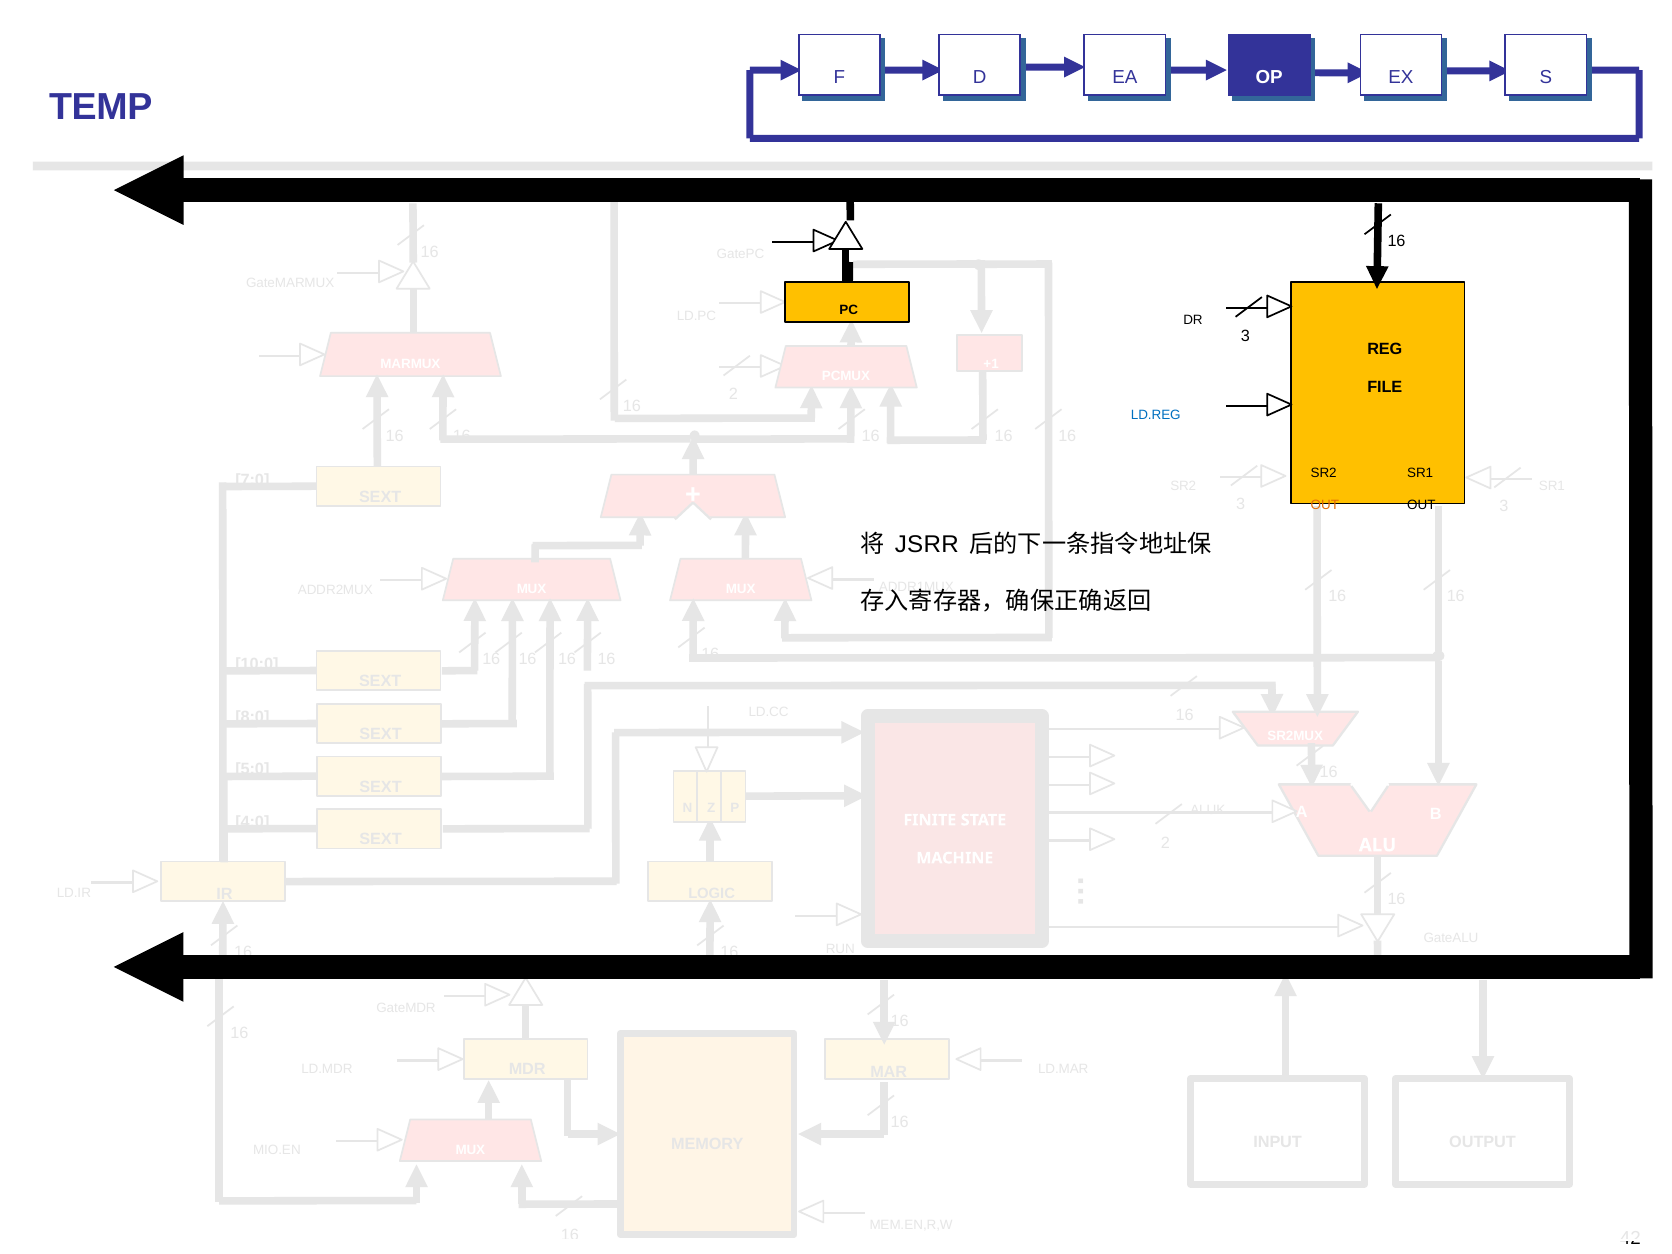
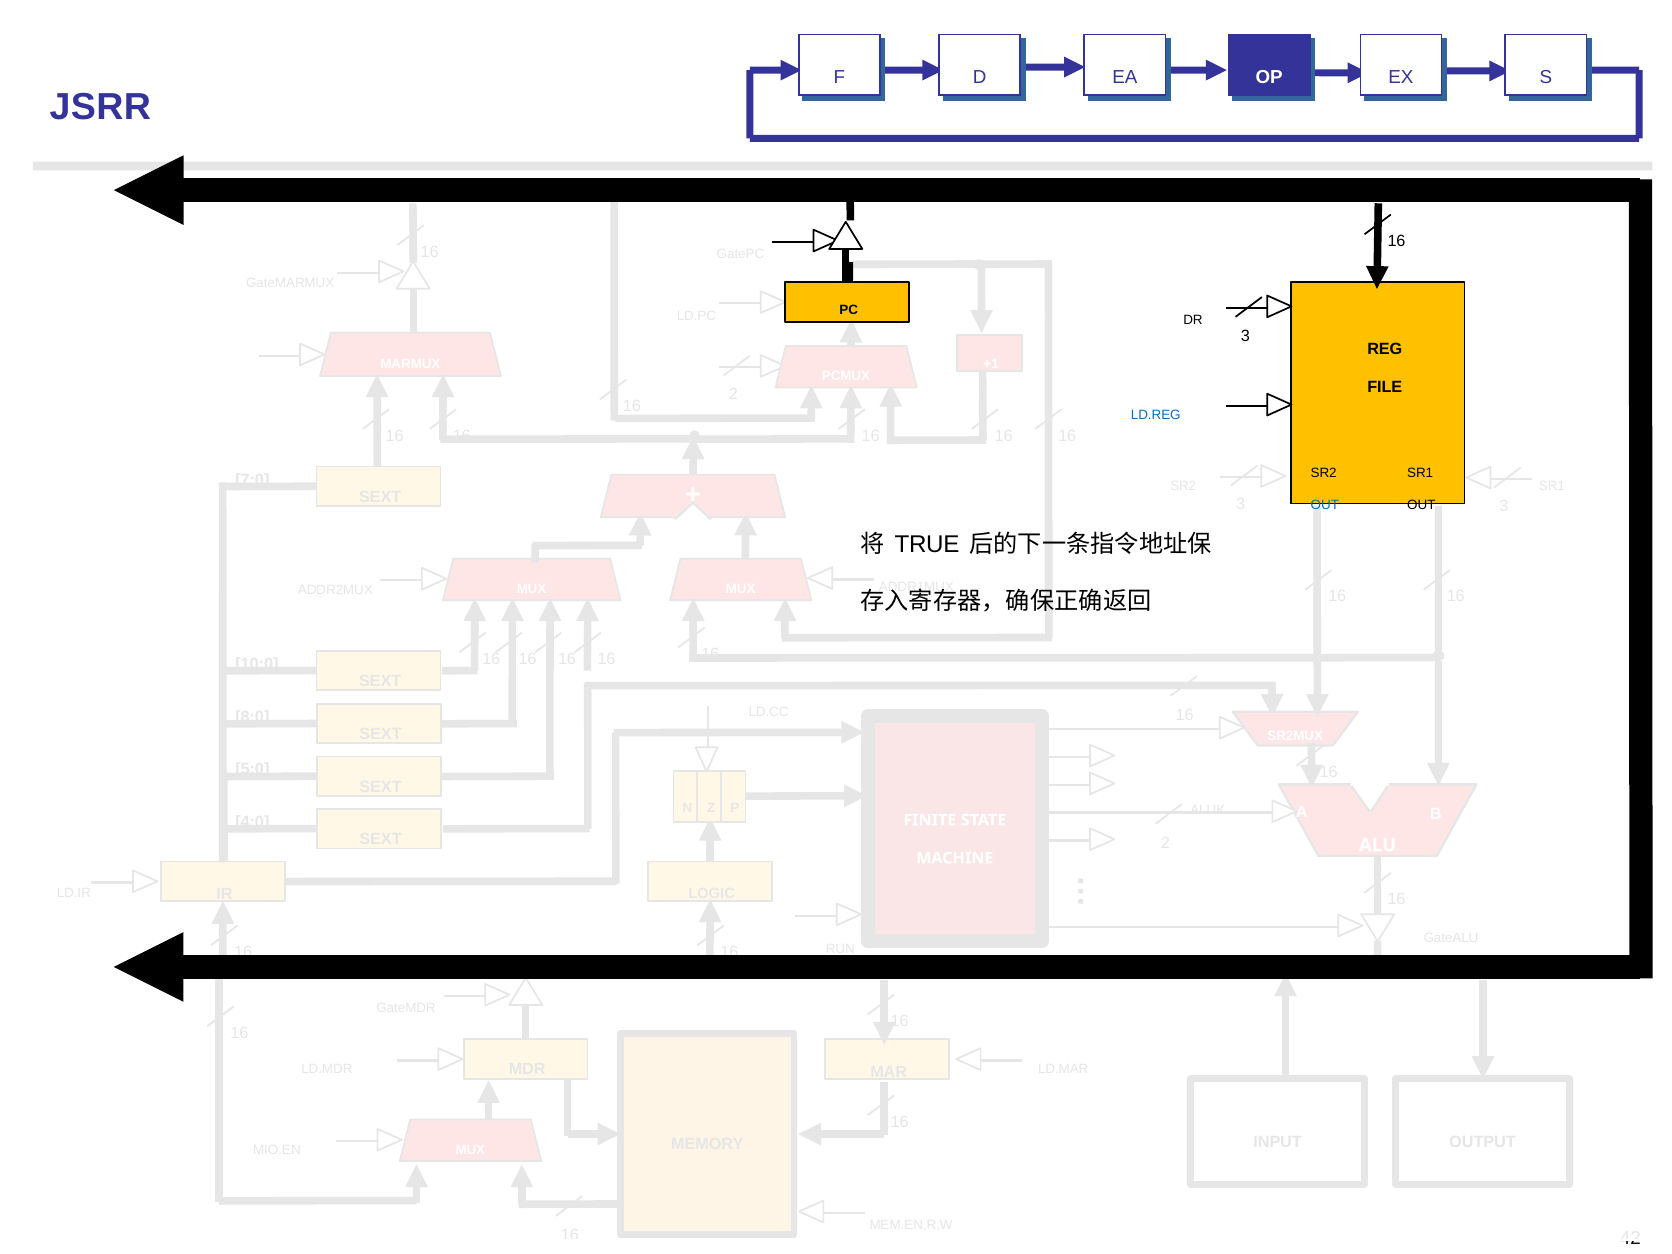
TEMP: TEMP -> JSRR
OUT at (1325, 505) colour: orange -> blue
JSRR: JSRR -> TRUE
